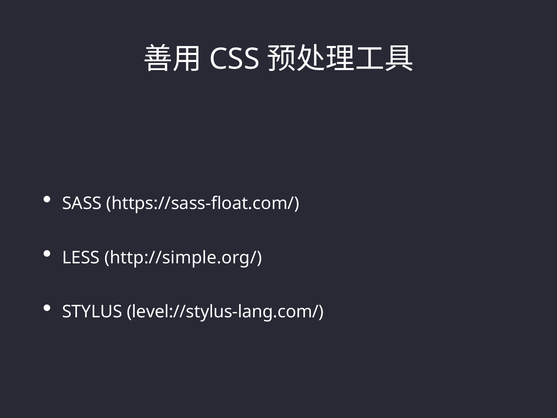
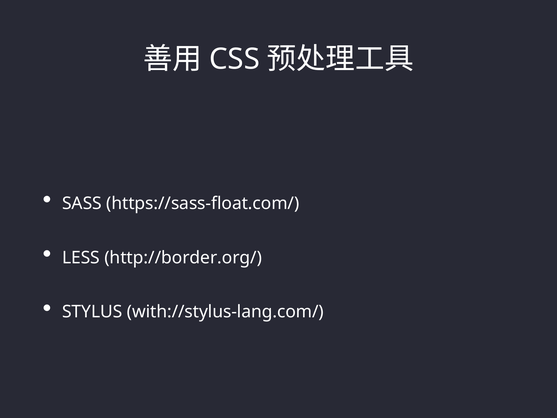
http://simple.org/: http://simple.org/ -> http://border.org/
level://stylus-lang.com/: level://stylus-lang.com/ -> with://stylus-lang.com/
